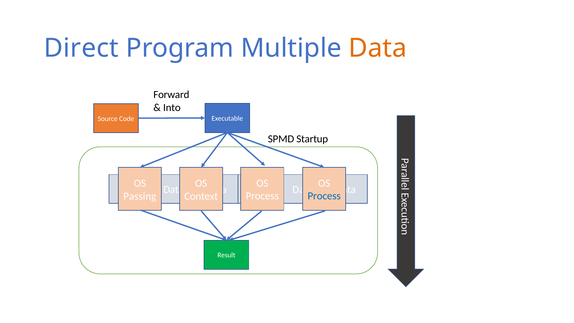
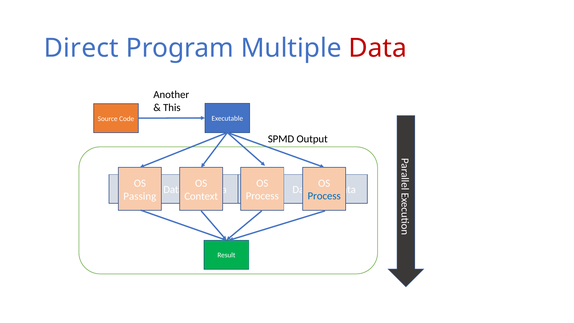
Data at (378, 48) colour: orange -> red
Forward: Forward -> Another
Into: Into -> This
Startup: Startup -> Output
